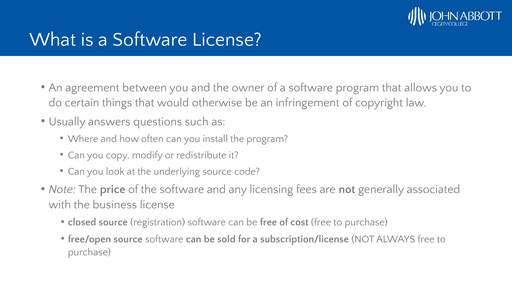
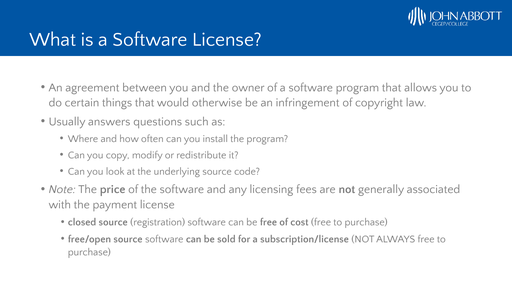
business: business -> payment
